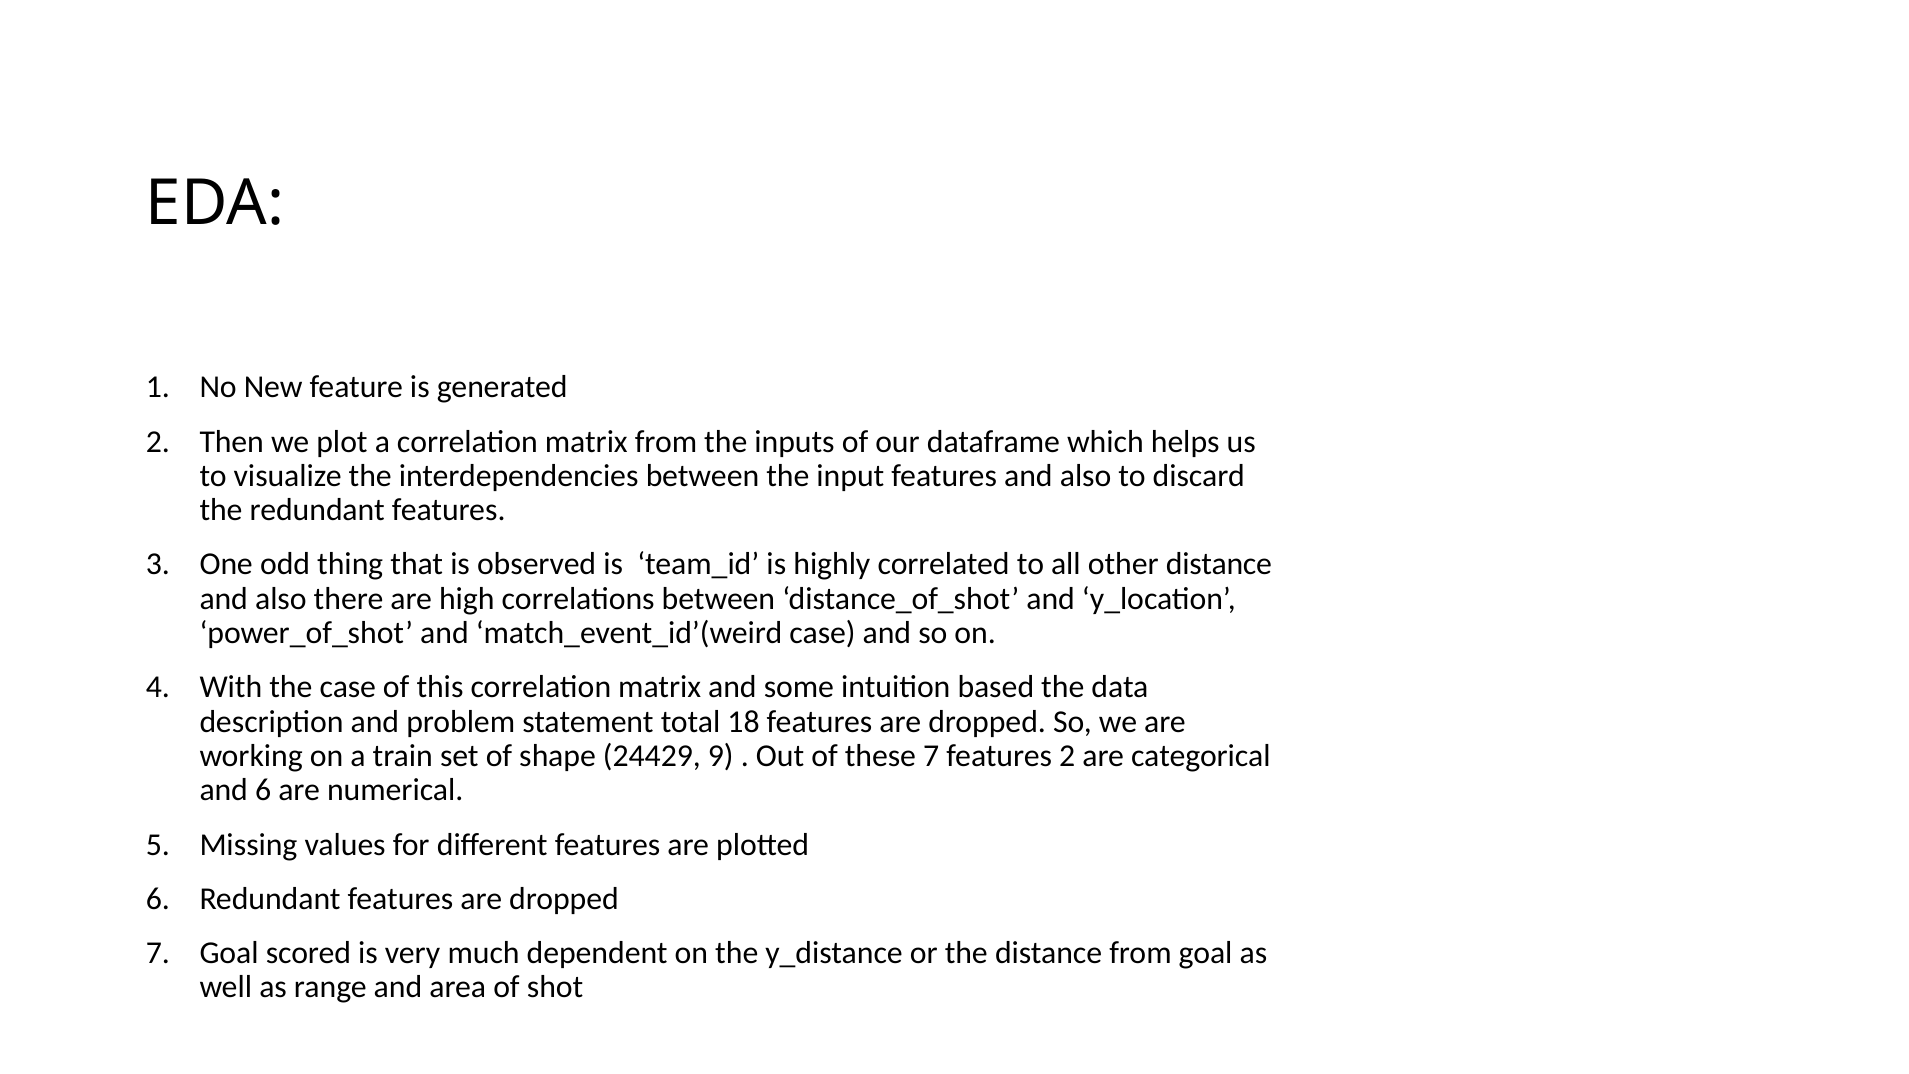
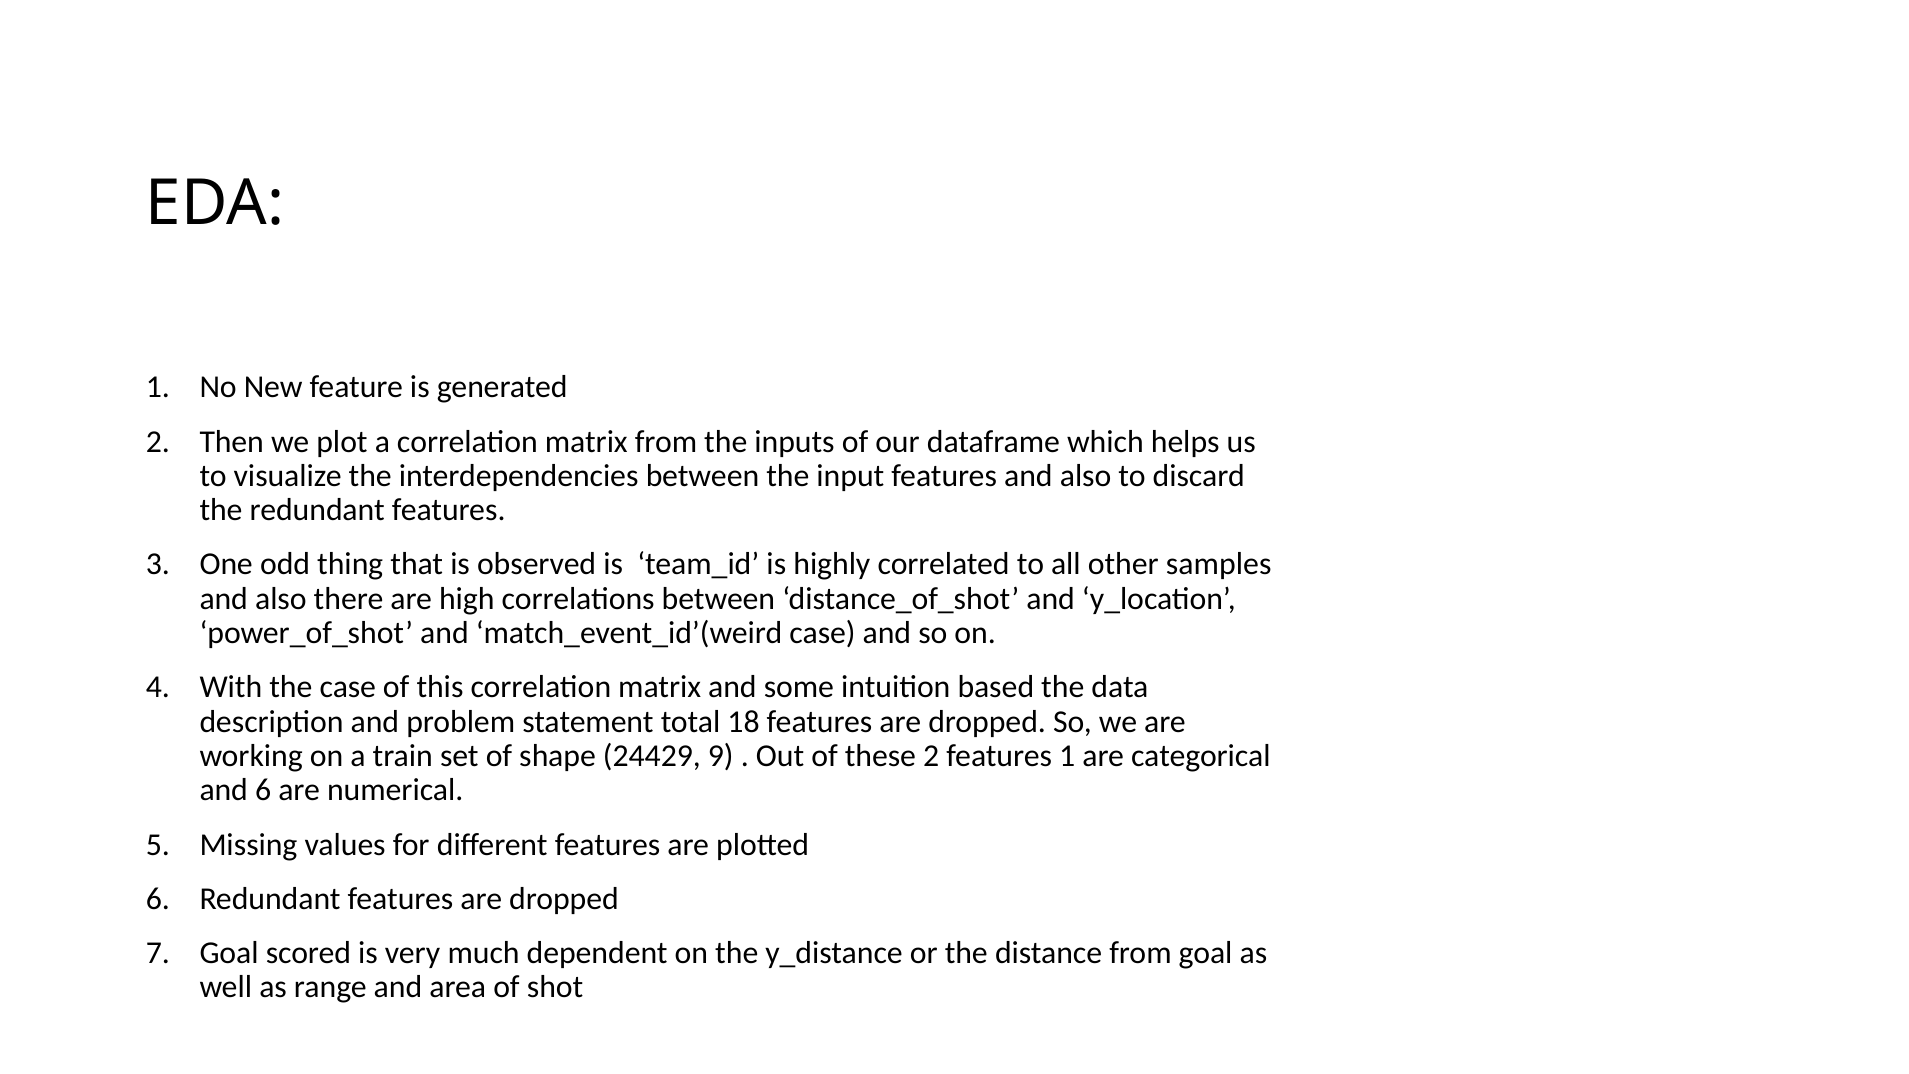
other distance: distance -> samples
these 7: 7 -> 2
features 2: 2 -> 1
